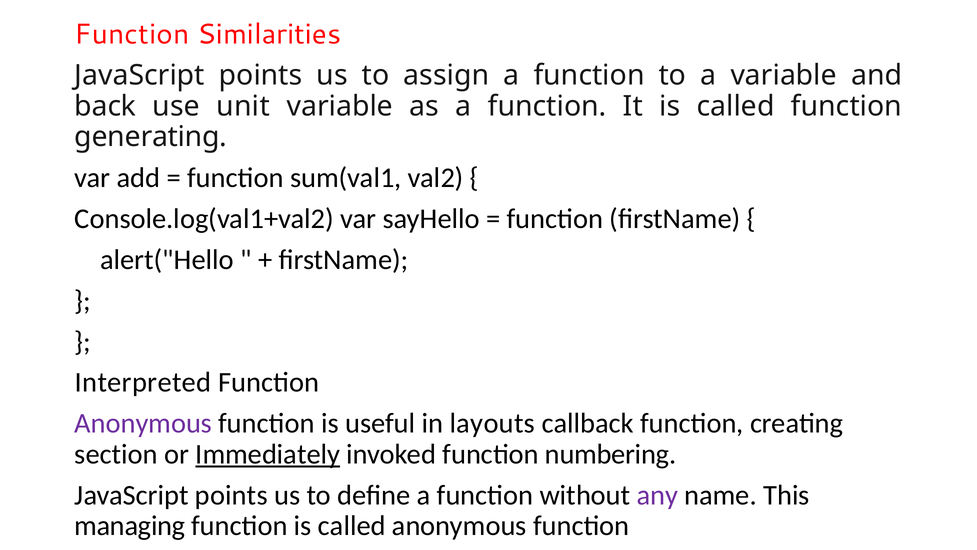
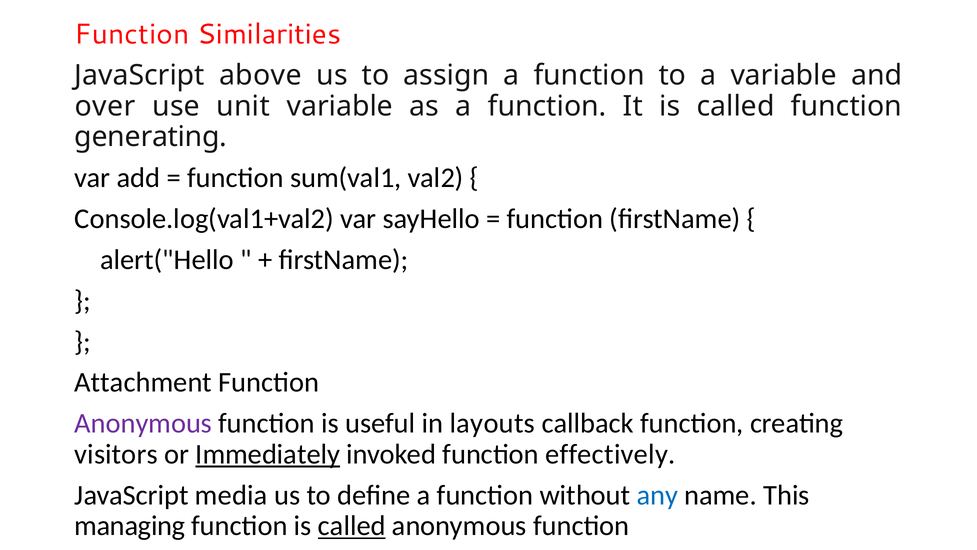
points at (261, 75): points -> above
back: back -> over
Interpreted: Interpreted -> Attachment
section: section -> visitors
numbering: numbering -> effectively
points at (231, 495): points -> media
any colour: purple -> blue
called at (352, 526) underline: none -> present
